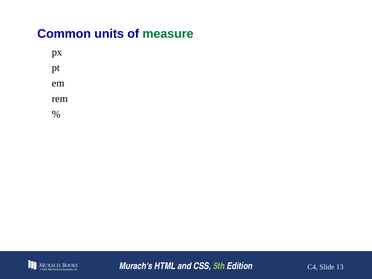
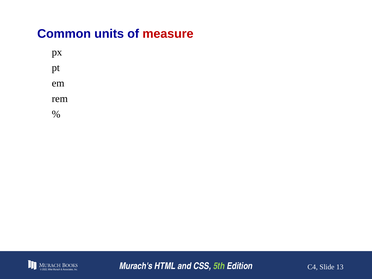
measure colour: green -> red
